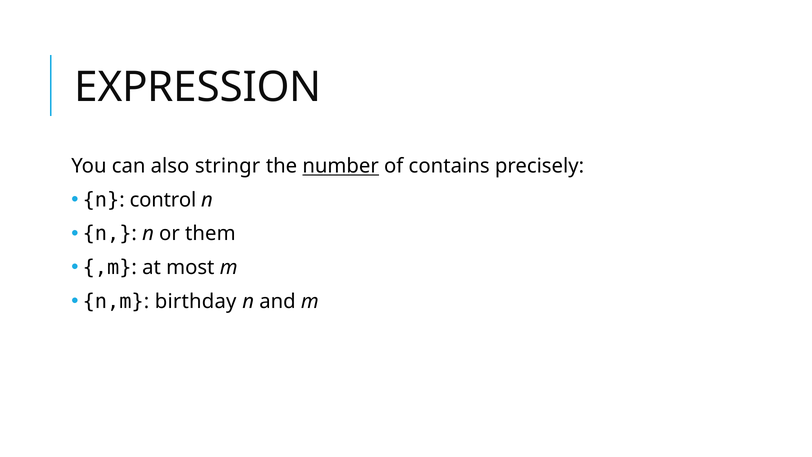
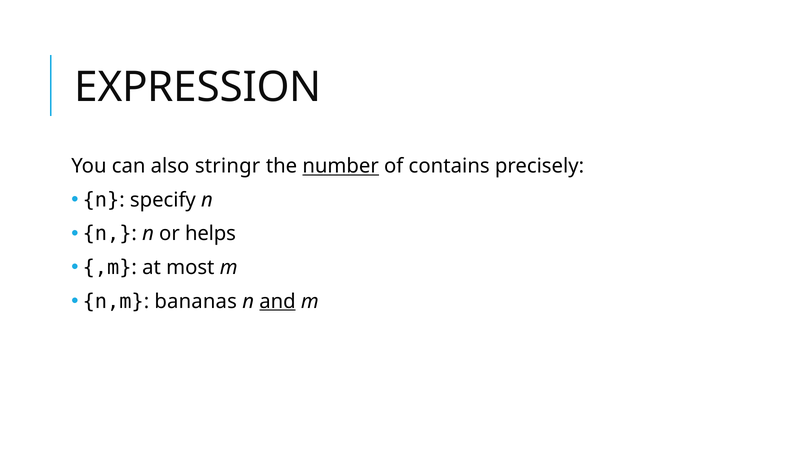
control: control -> specify
them: them -> helps
birthday: birthday -> bananas
and underline: none -> present
